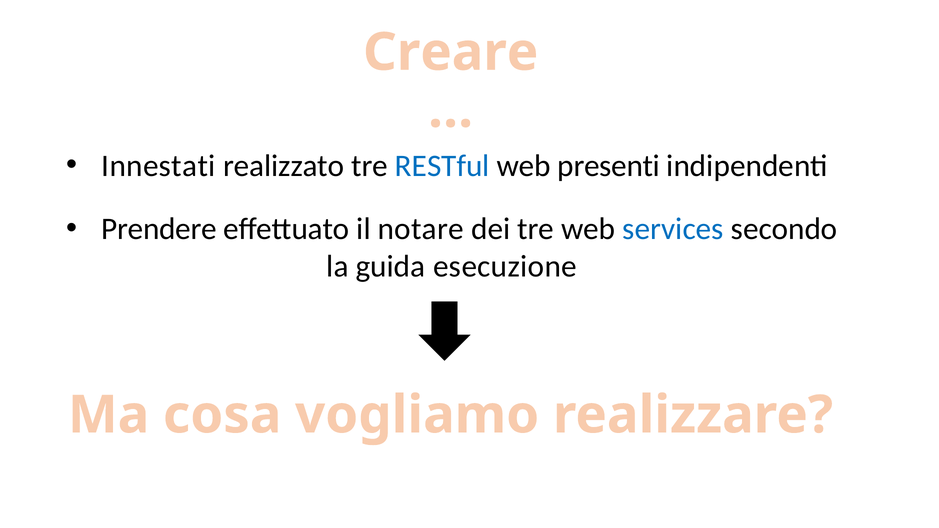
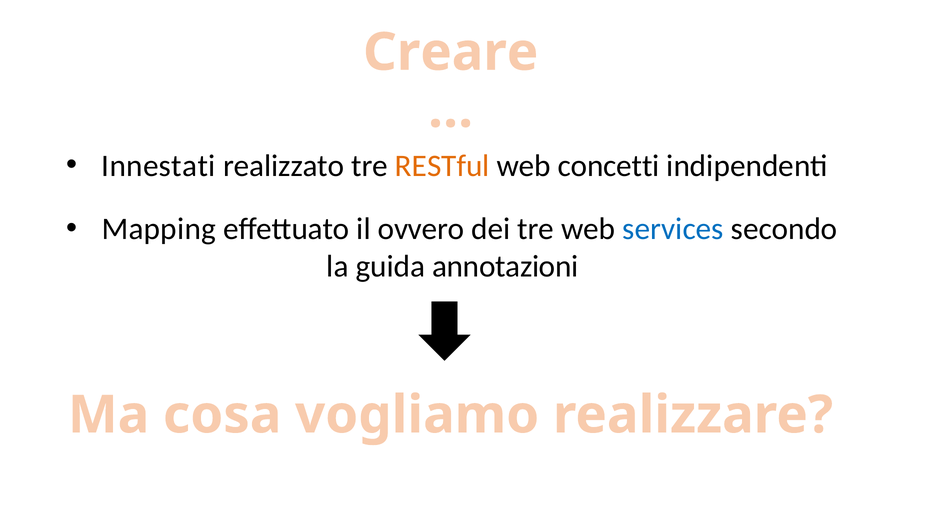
RESTful colour: blue -> orange
presenti: presenti -> concetti
Prendere: Prendere -> Mapping
notare: notare -> ovvero
esecuzione: esecuzione -> annotazioni
